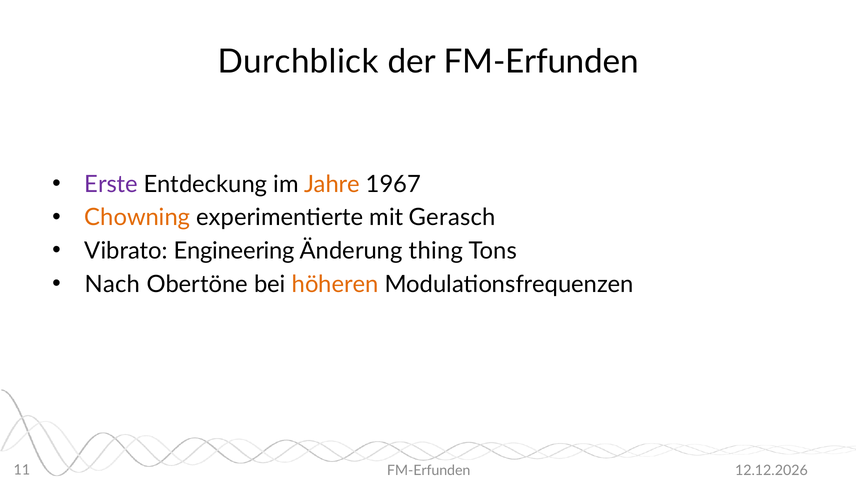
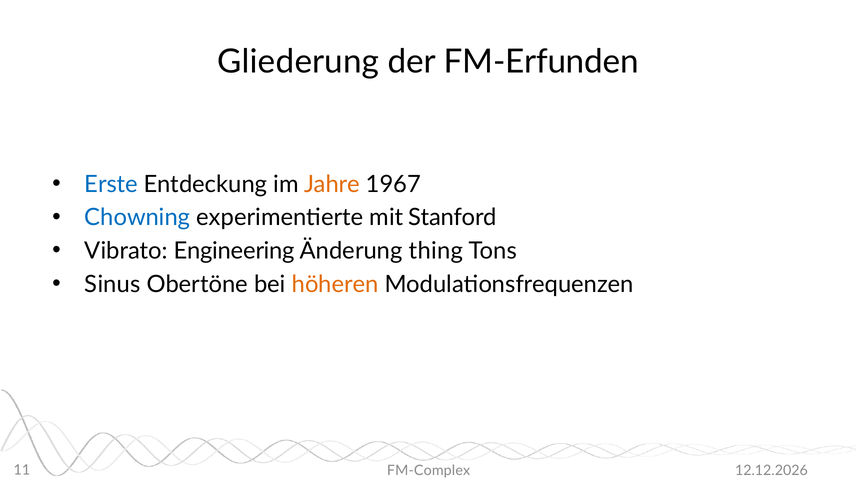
Durchblick: Durchblick -> Gliederung
Erste colour: purple -> blue
Chowning colour: orange -> blue
Gerasch: Gerasch -> Stanford
Nach: Nach -> Sinus
FM-Erfunden at (429, 470): FM-Erfunden -> FM-Complex
